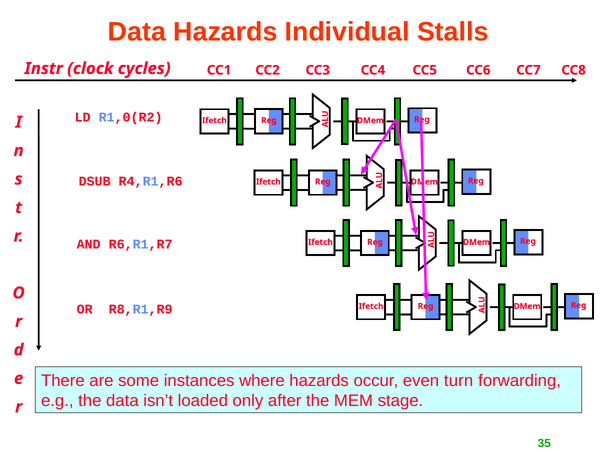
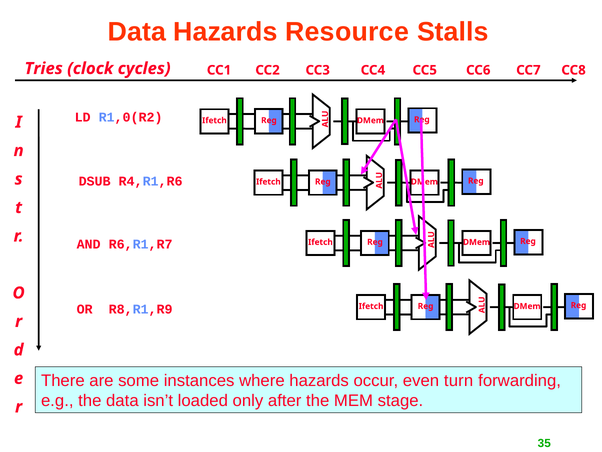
Individual: Individual -> Resource
Instr: Instr -> Tries
